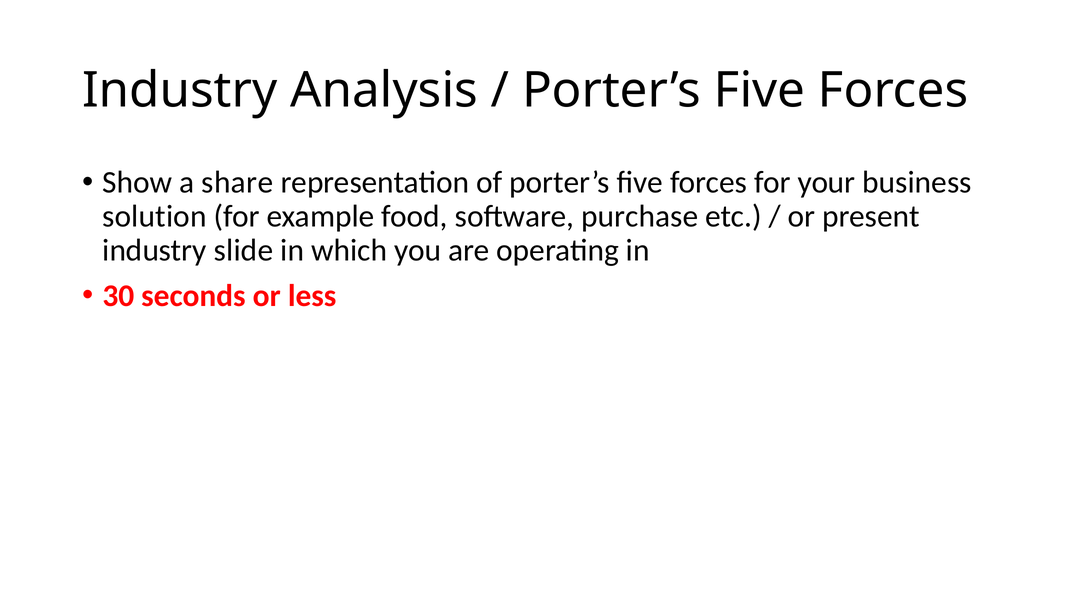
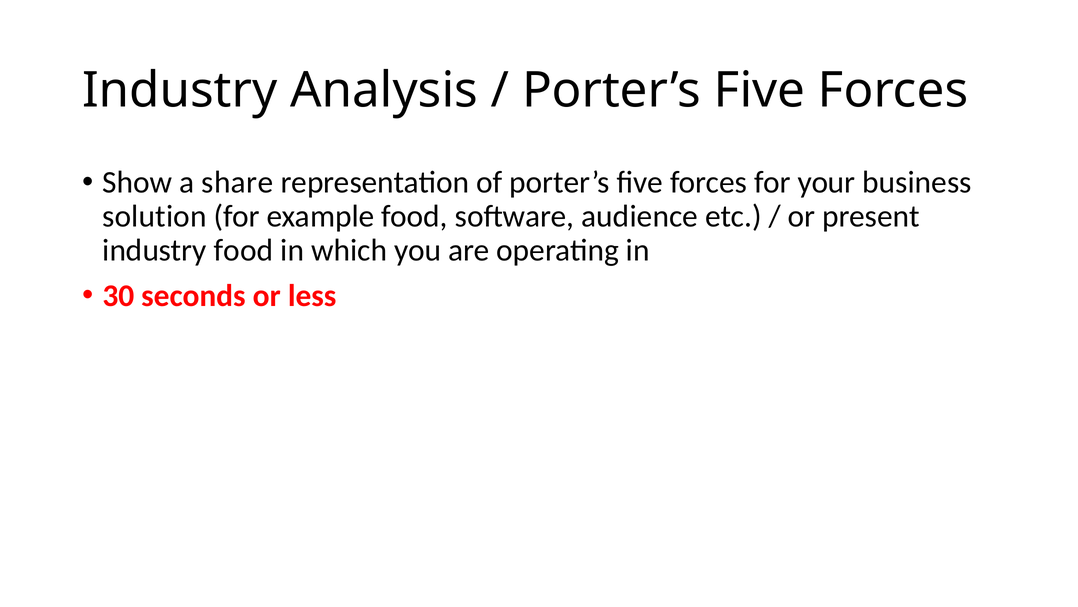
purchase: purchase -> audience
industry slide: slide -> food
